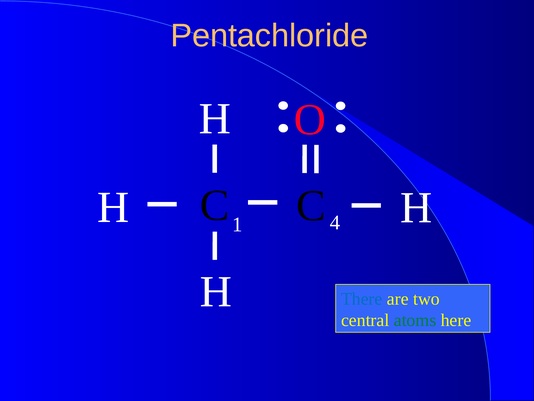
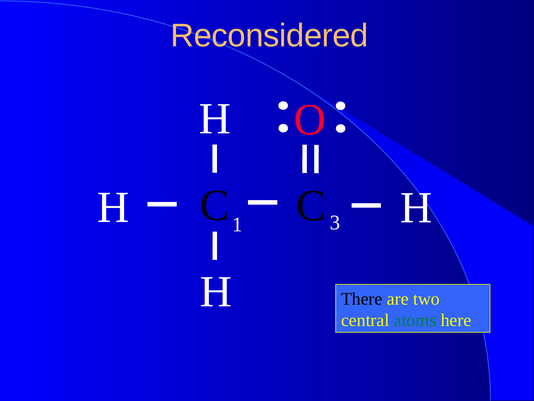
Pentachloride: Pentachloride -> Reconsidered
4: 4 -> 3
There colour: blue -> black
